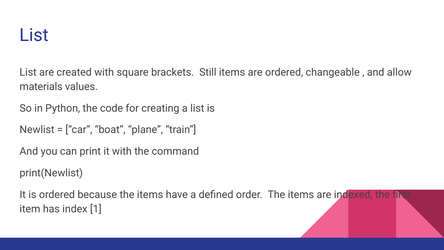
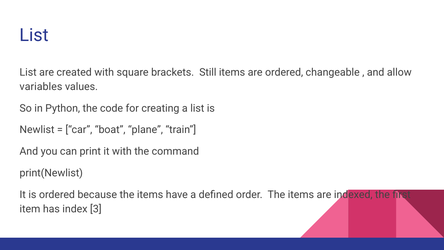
materials: materials -> variables
1: 1 -> 3
